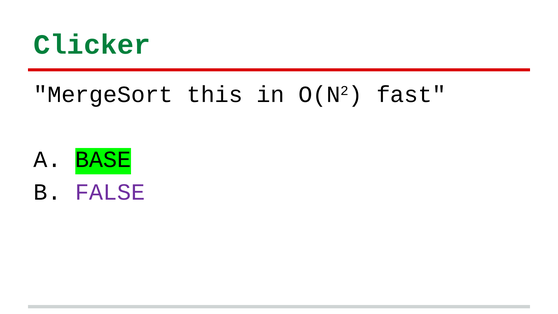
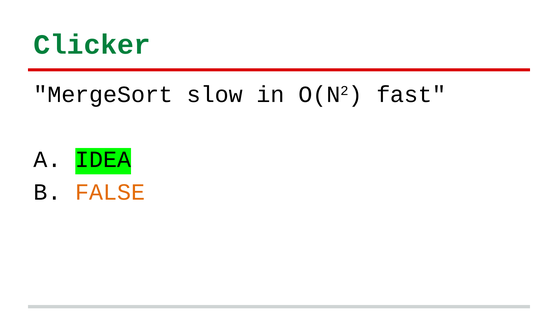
this: this -> slow
BASE: BASE -> IDEA
FALSE colour: purple -> orange
